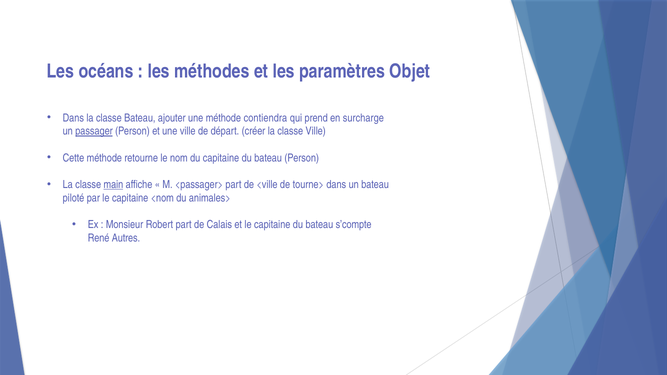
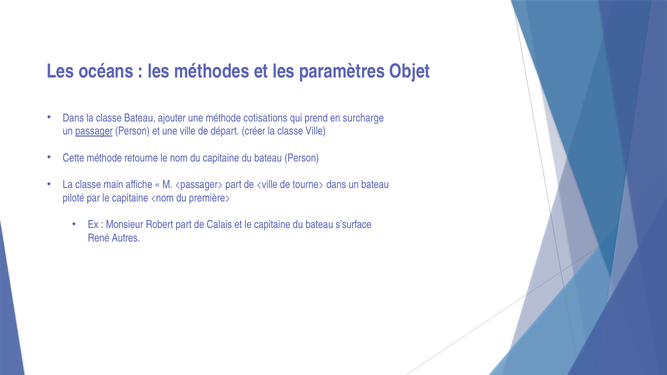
contiendra: contiendra -> cotisations
main underline: present -> none
animales>: animales> -> première>
s’compte: s’compte -> s’surface
